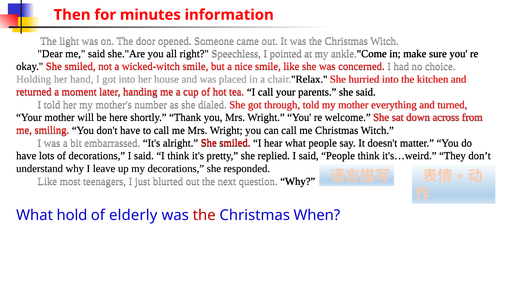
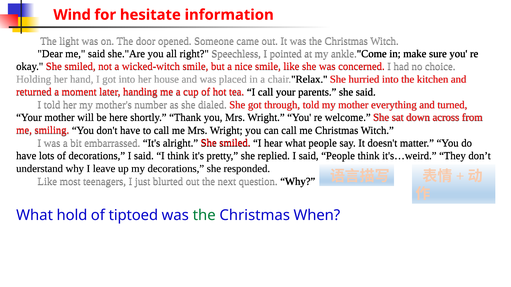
Then: Then -> Wind
minutes: minutes -> hesitate
elderly: elderly -> tiptoed
the at (204, 216) colour: red -> green
